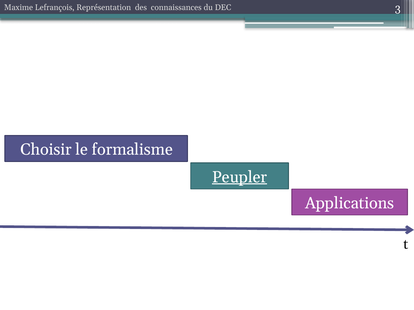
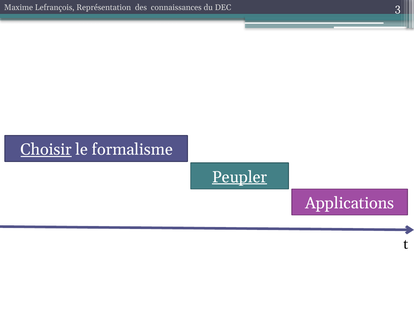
Choisir underline: none -> present
